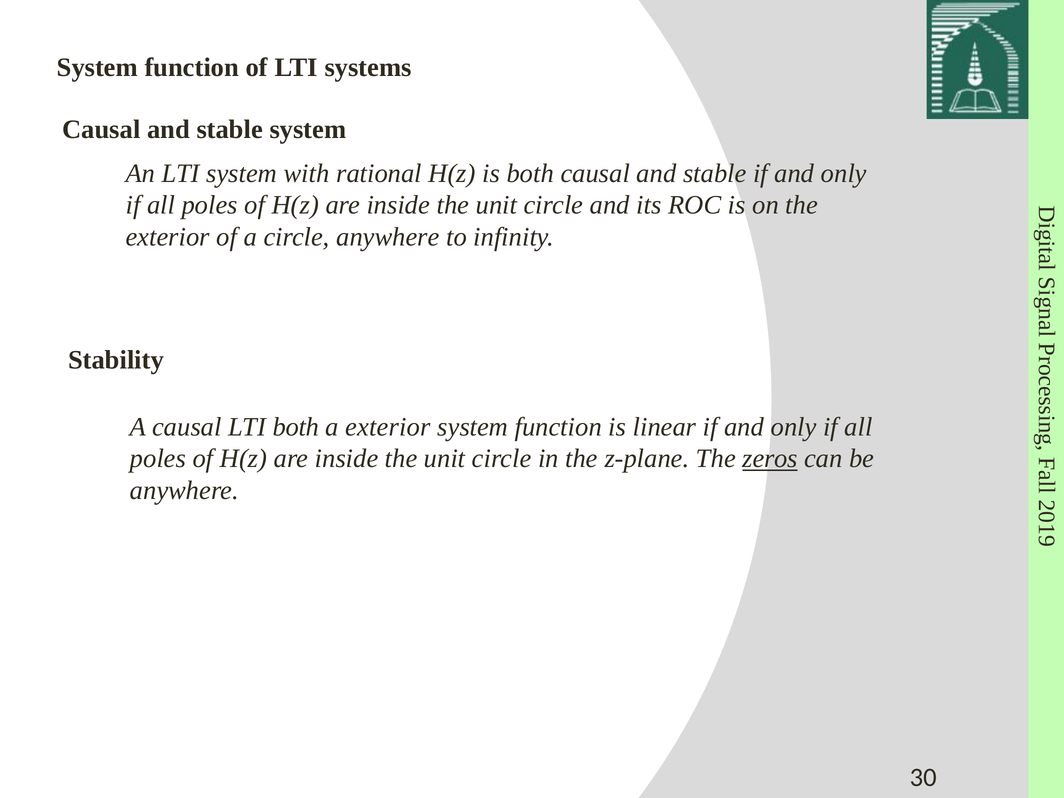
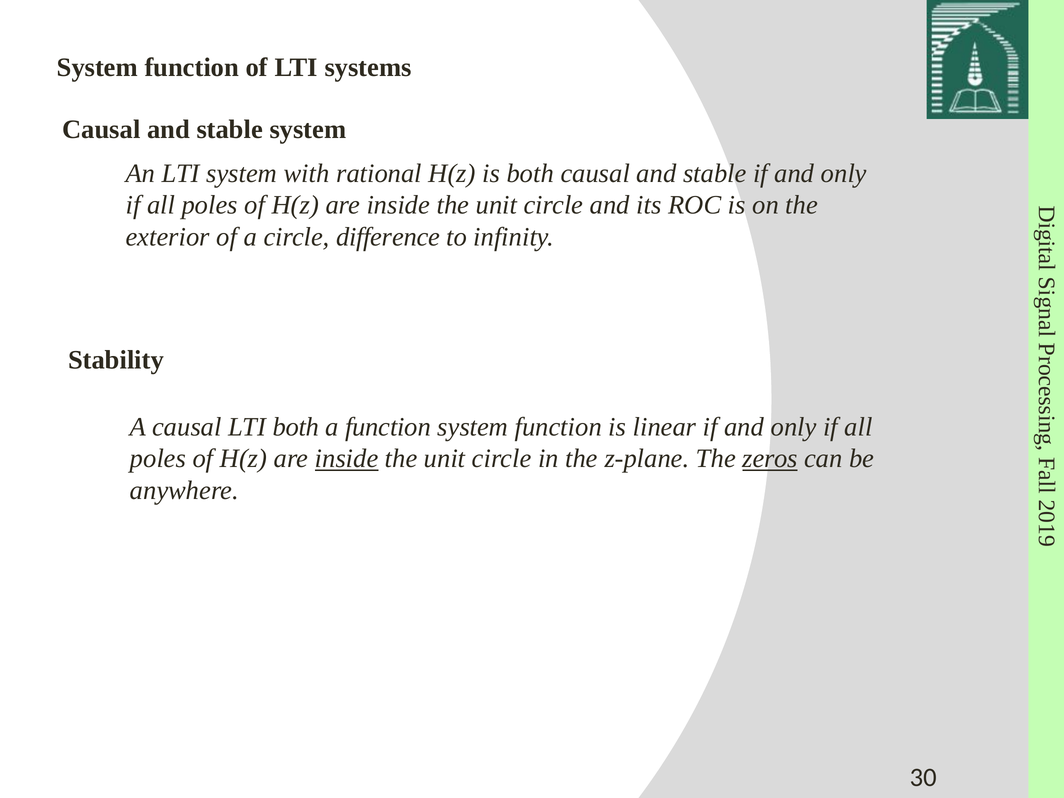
circle anywhere: anywhere -> difference
a exterior: exterior -> function
inside at (347, 459) underline: none -> present
